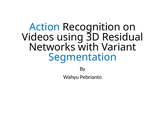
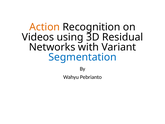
Action colour: blue -> orange
